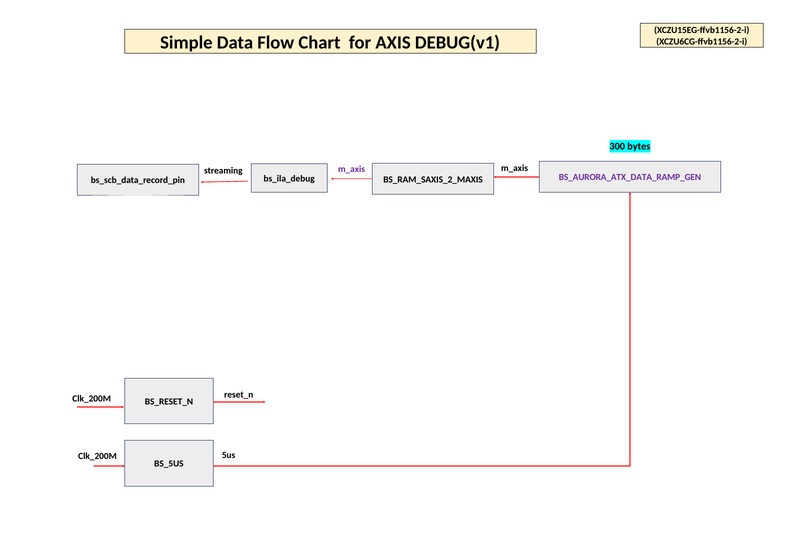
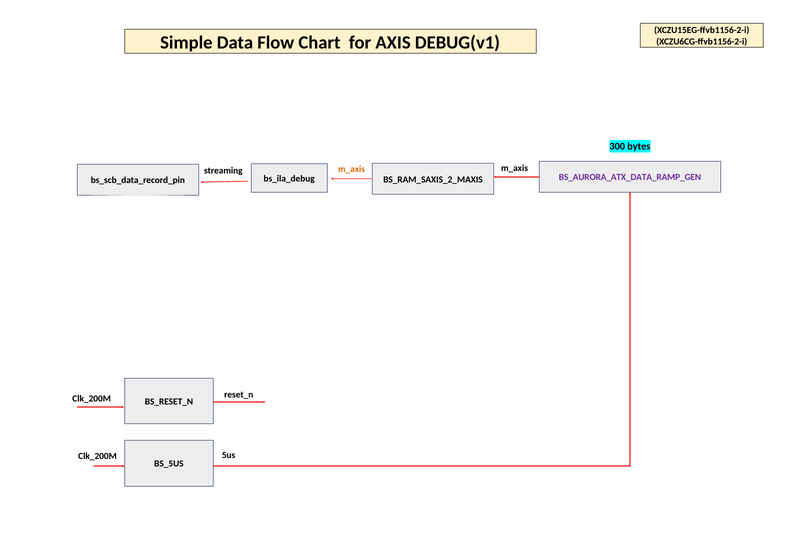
m_axis at (352, 169) colour: purple -> orange
